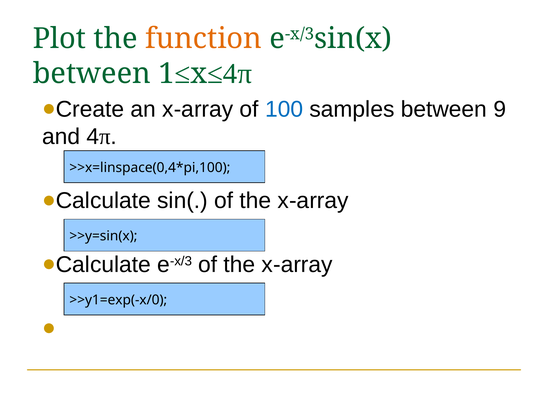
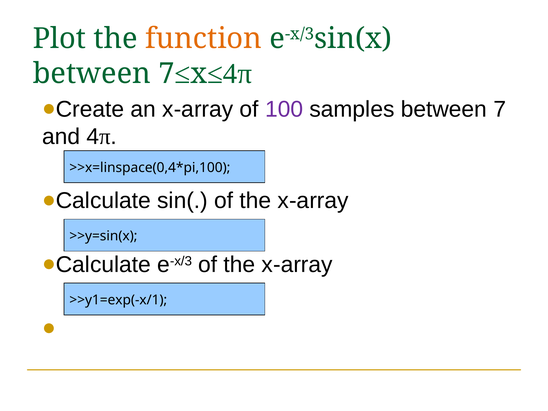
1 at (166, 73): 1 -> 7
100 colour: blue -> purple
samples between 9: 9 -> 7
>>y1=exp(-x/0: >>y1=exp(-x/0 -> >>y1=exp(-x/1
